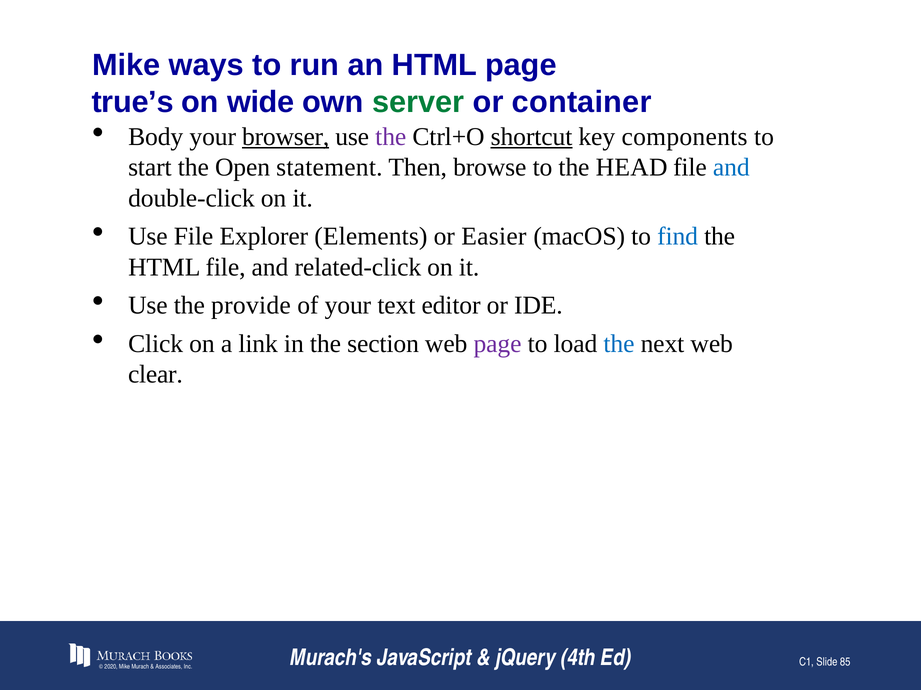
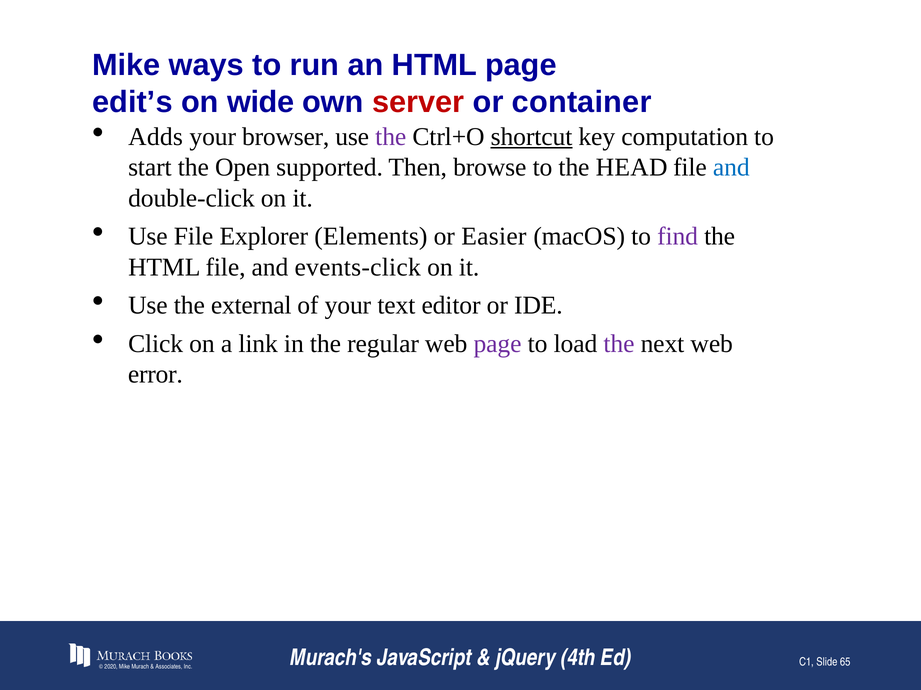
true’s: true’s -> edit’s
server colour: green -> red
Body: Body -> Adds
browser underline: present -> none
components: components -> computation
statement: statement -> supported
find colour: blue -> purple
related-click: related-click -> events-click
provide: provide -> external
section: section -> regular
the at (619, 344) colour: blue -> purple
clear: clear -> error
85: 85 -> 65
